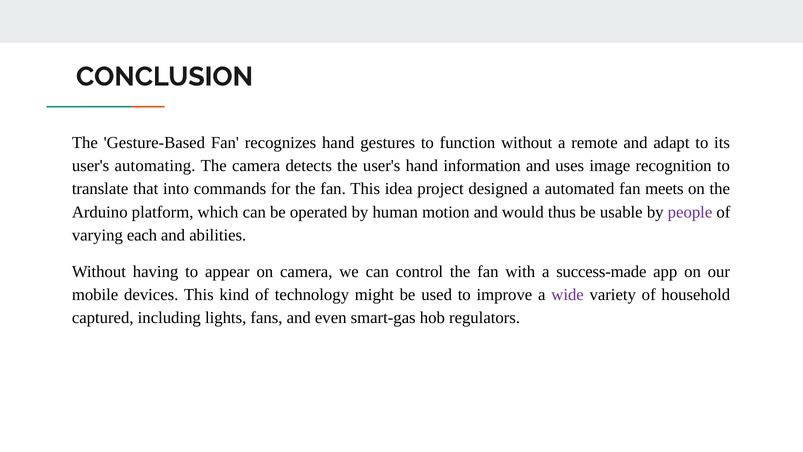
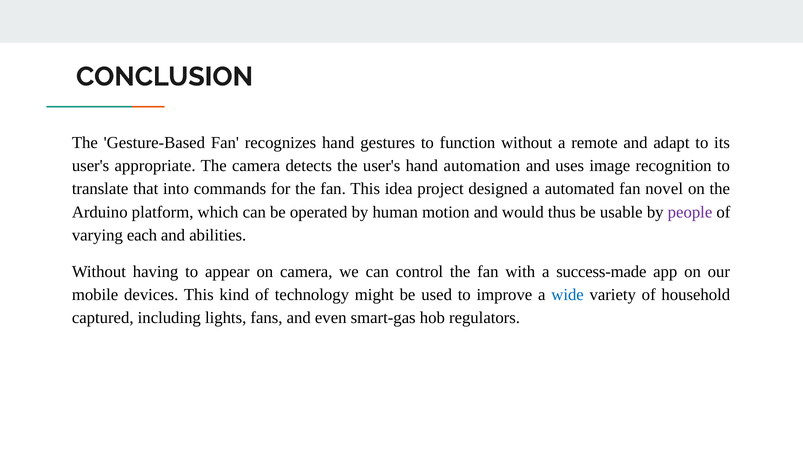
automating: automating -> appropriate
information: information -> automation
meets: meets -> novel
wide colour: purple -> blue
